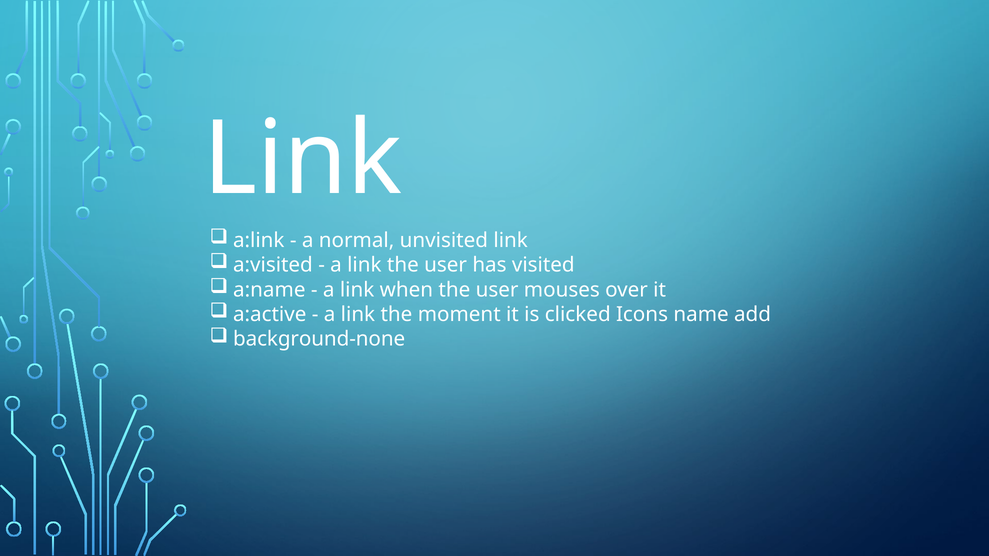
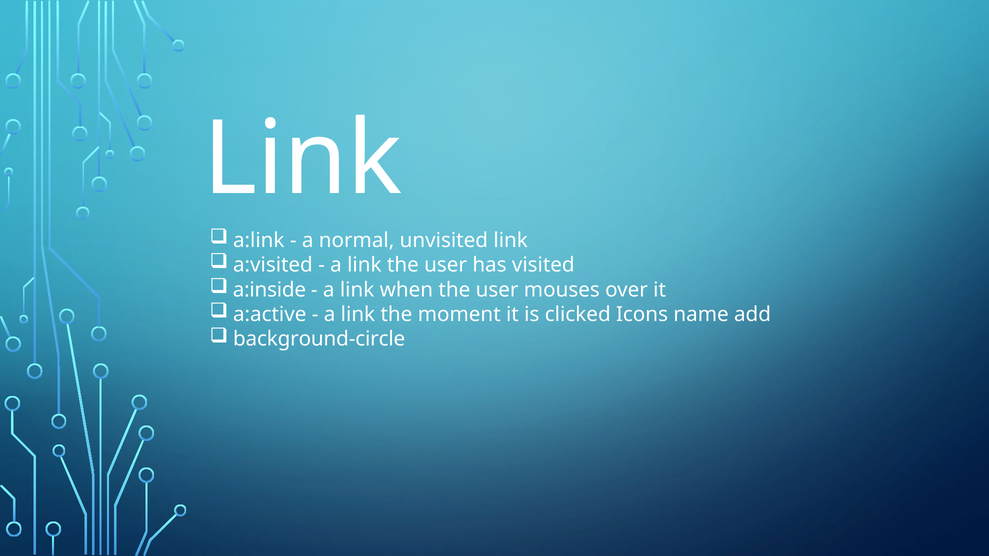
a:name: a:name -> a:inside
background-none: background-none -> background-circle
